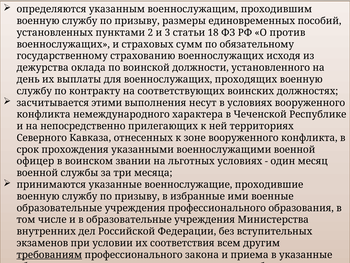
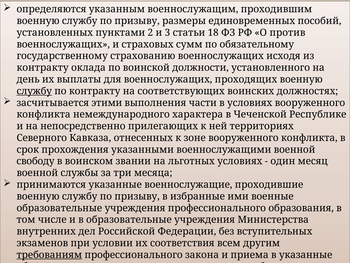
дежурства at (43, 68): дежурства -> контракту
службу at (34, 91) underline: none -> present
несут: несут -> части
офицер: офицер -> свободу
